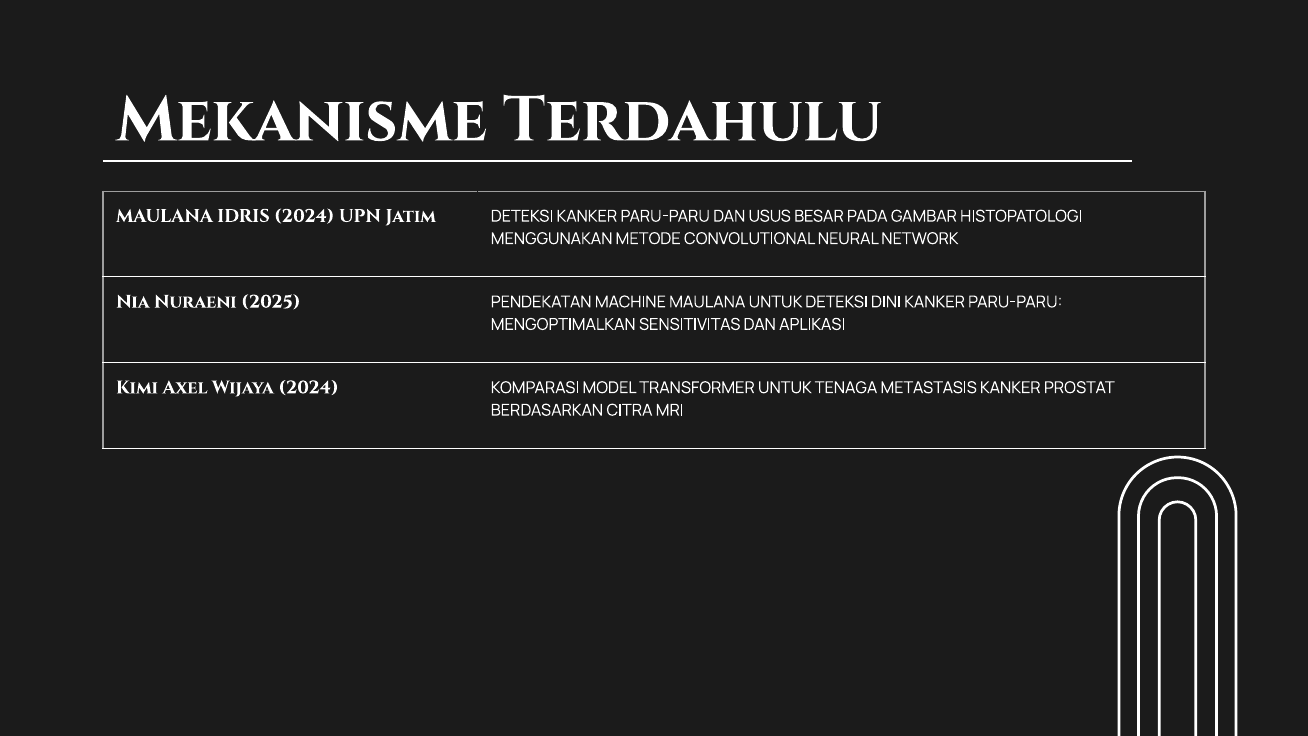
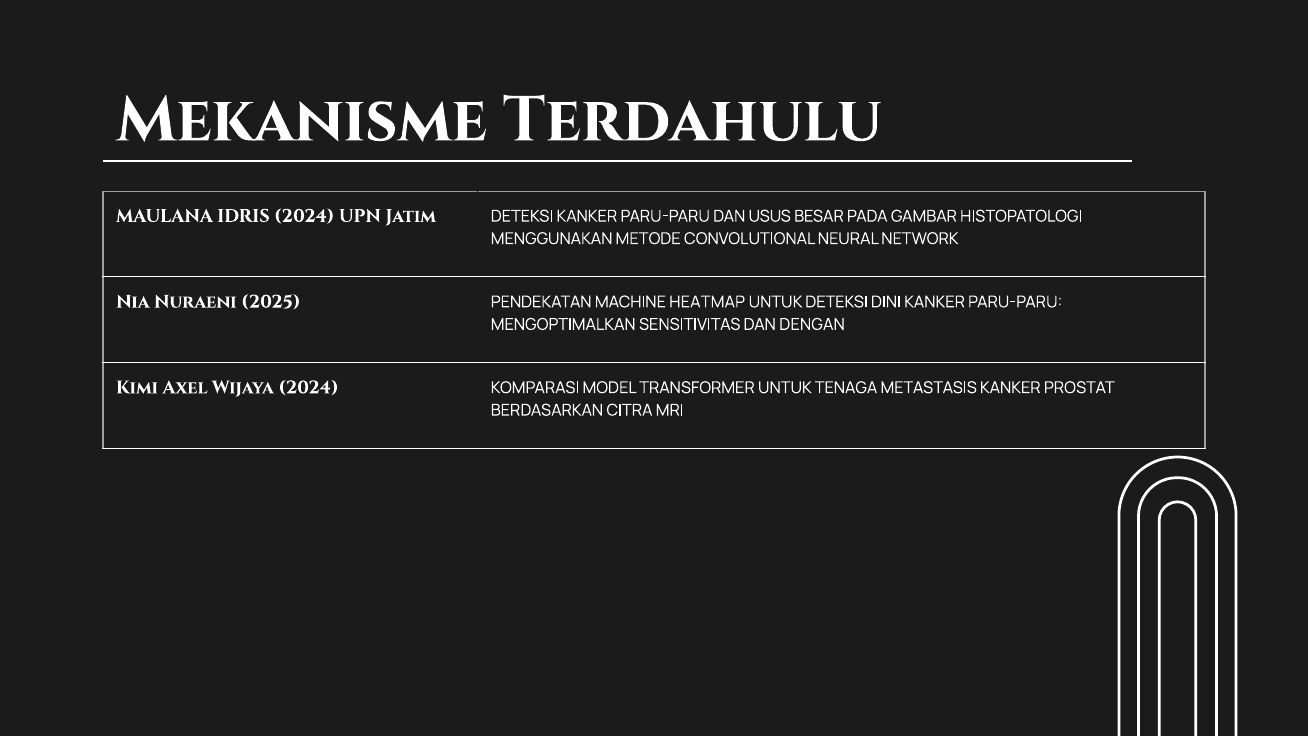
MACHINE MAULANA: MAULANA -> HEATMAP
APLIKASI: APLIKASI -> DENGAN
